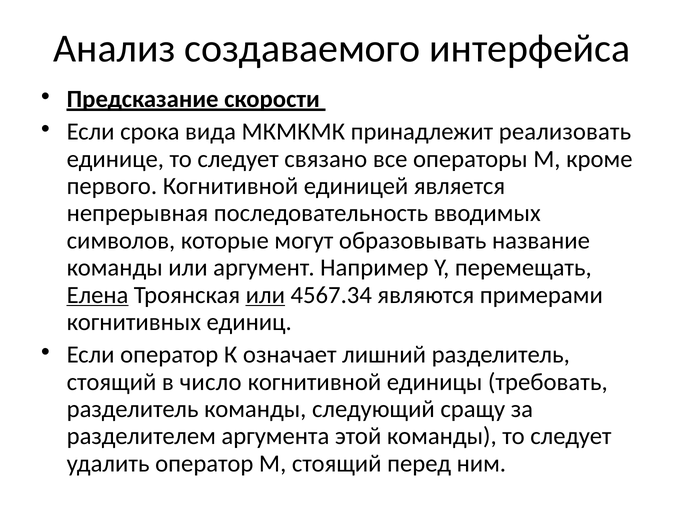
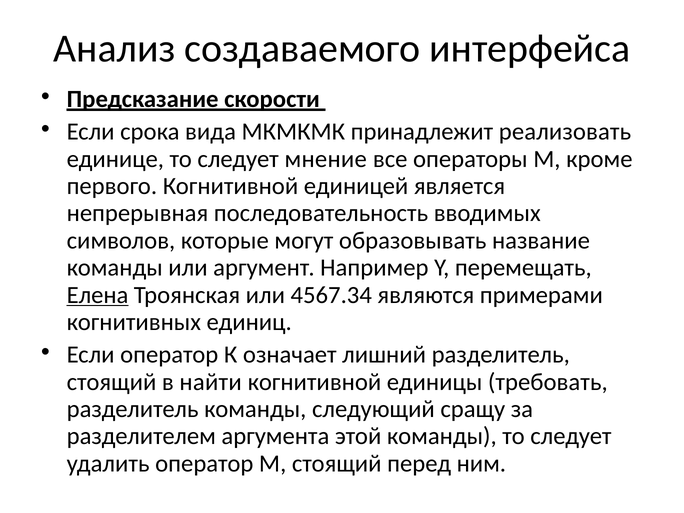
связано: связано -> мнение
или at (265, 295) underline: present -> none
число: число -> найти
